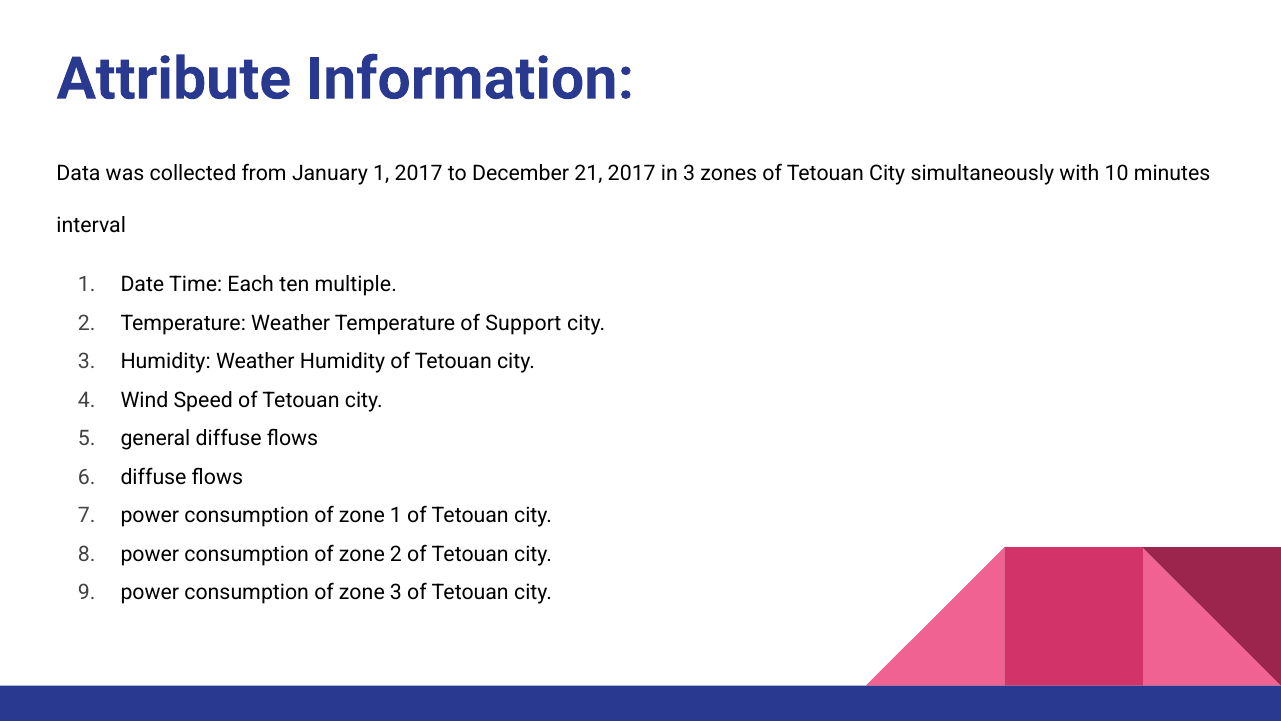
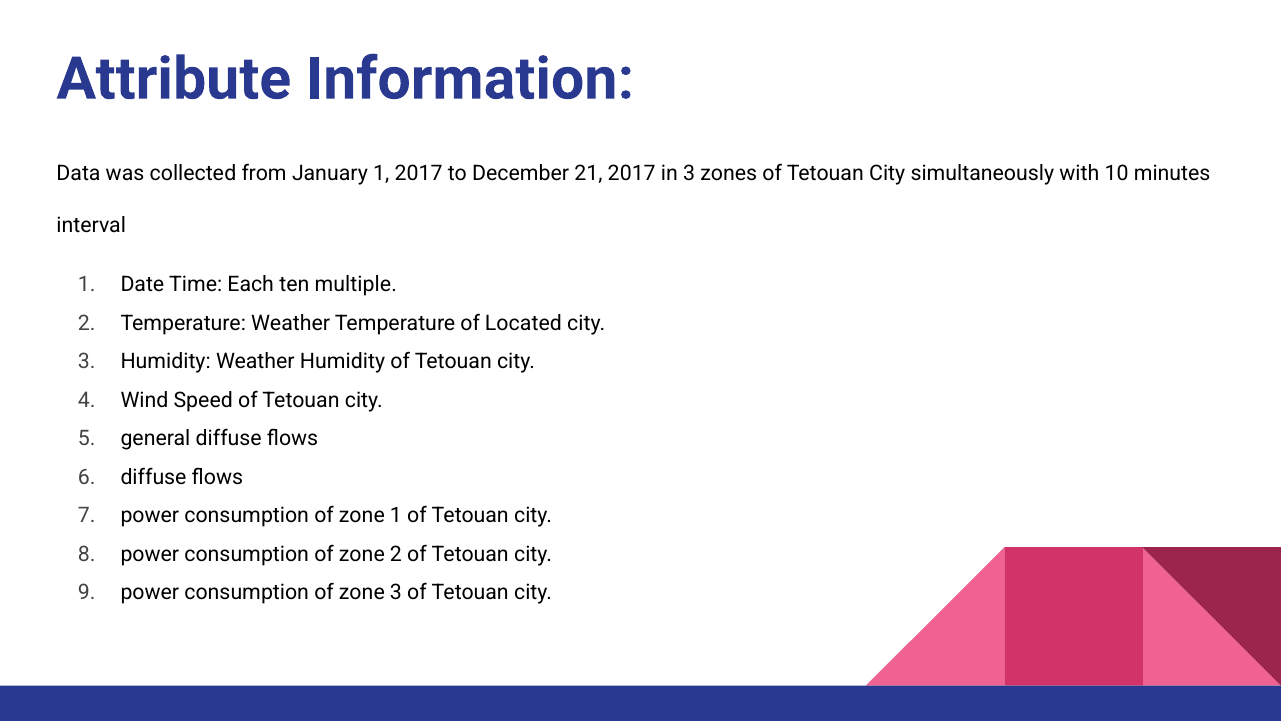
Support: Support -> Located
